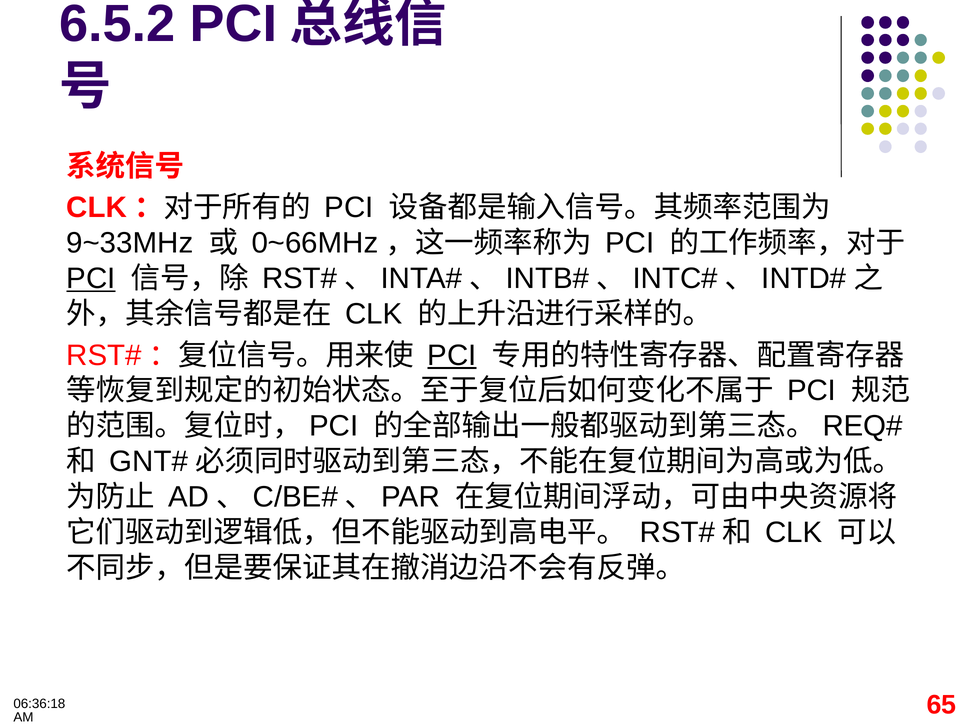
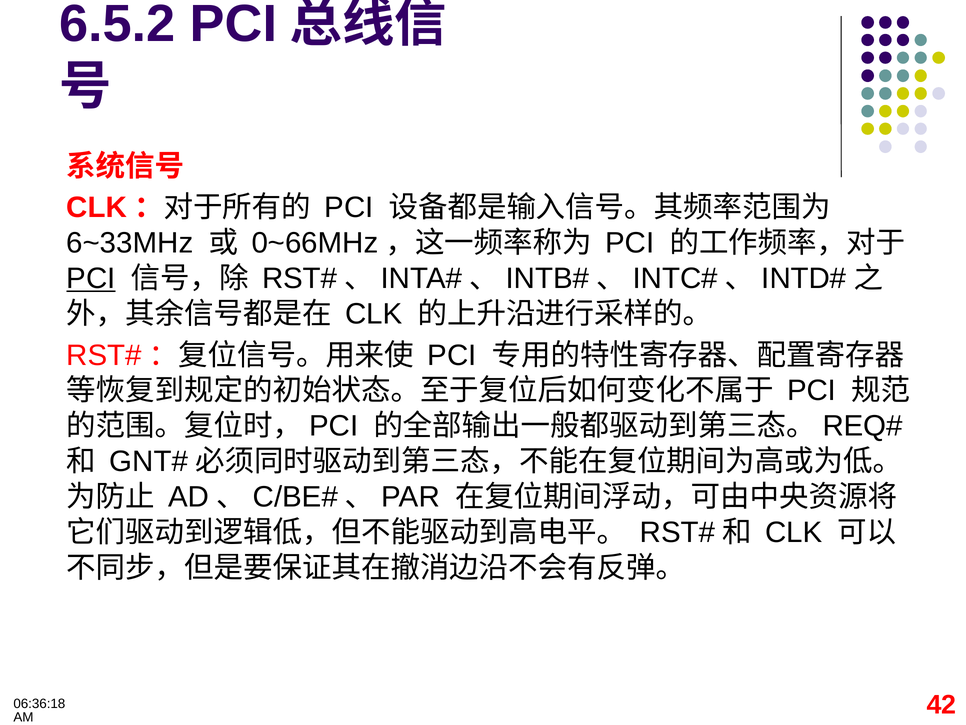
9~33MHz: 9~33MHz -> 6~33MHz
PCI at (452, 355) underline: present -> none
65: 65 -> 42
